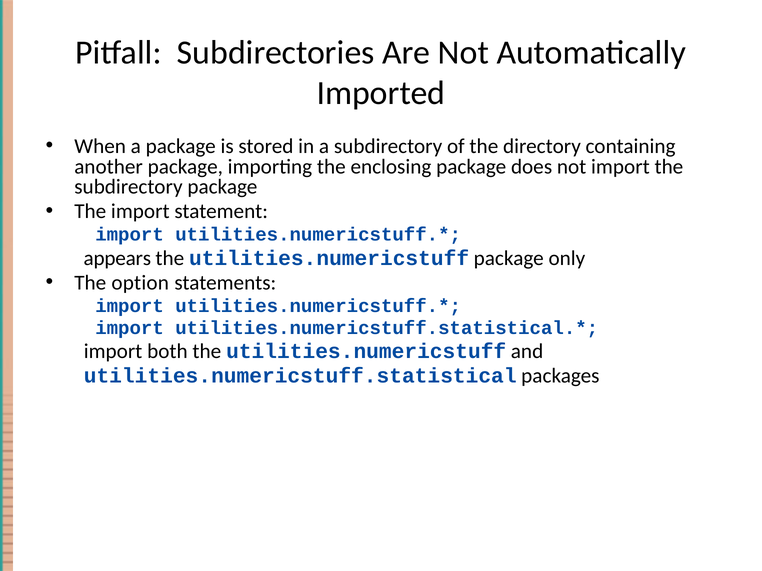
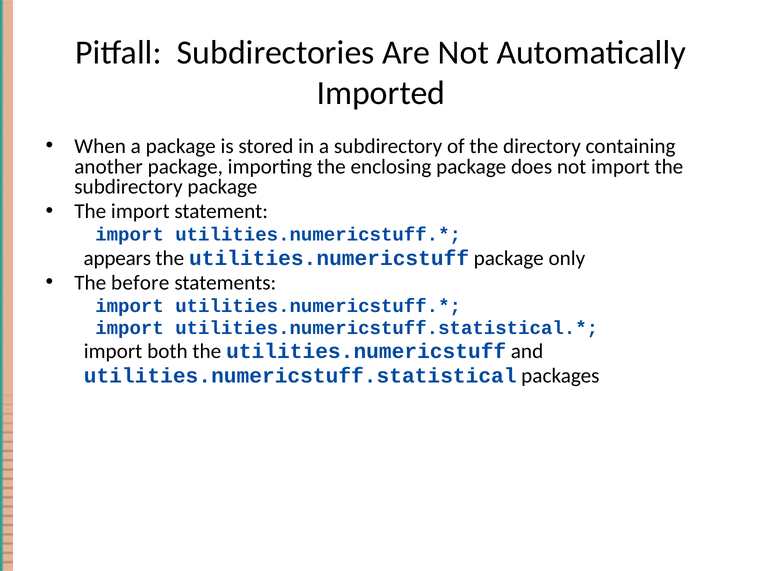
option: option -> before
